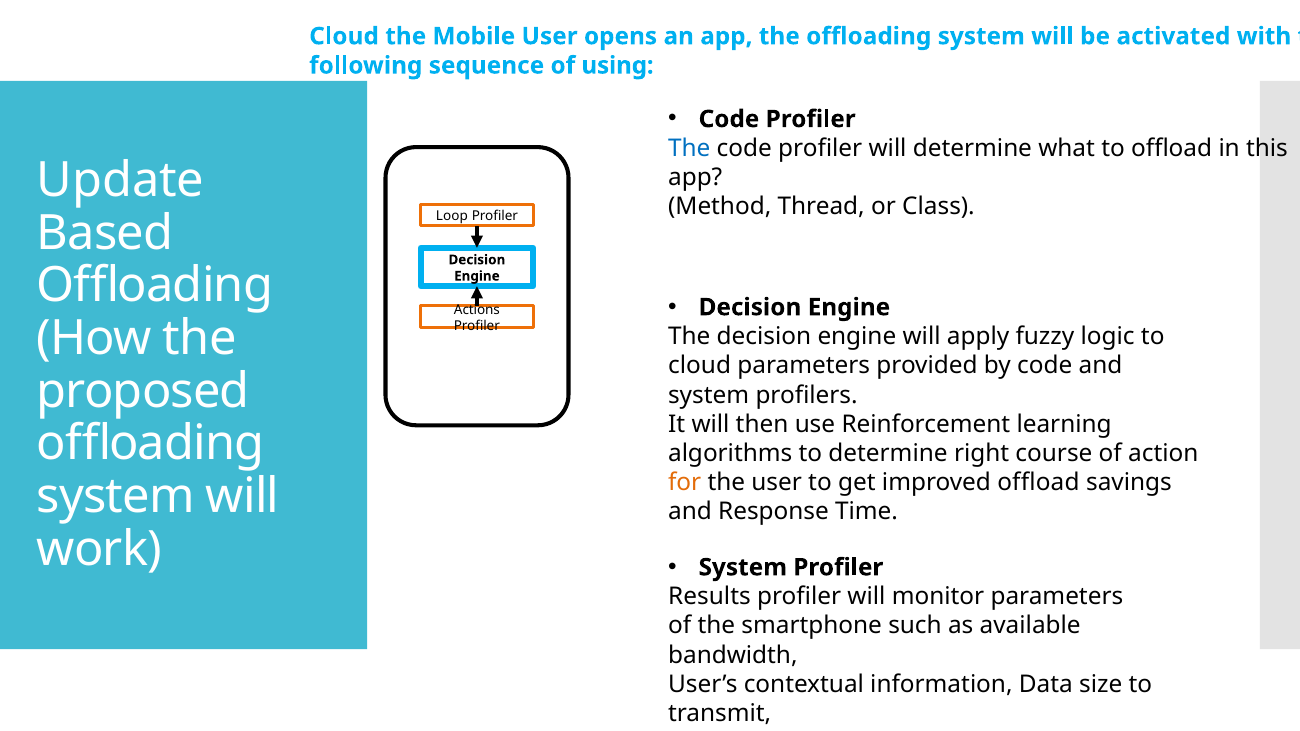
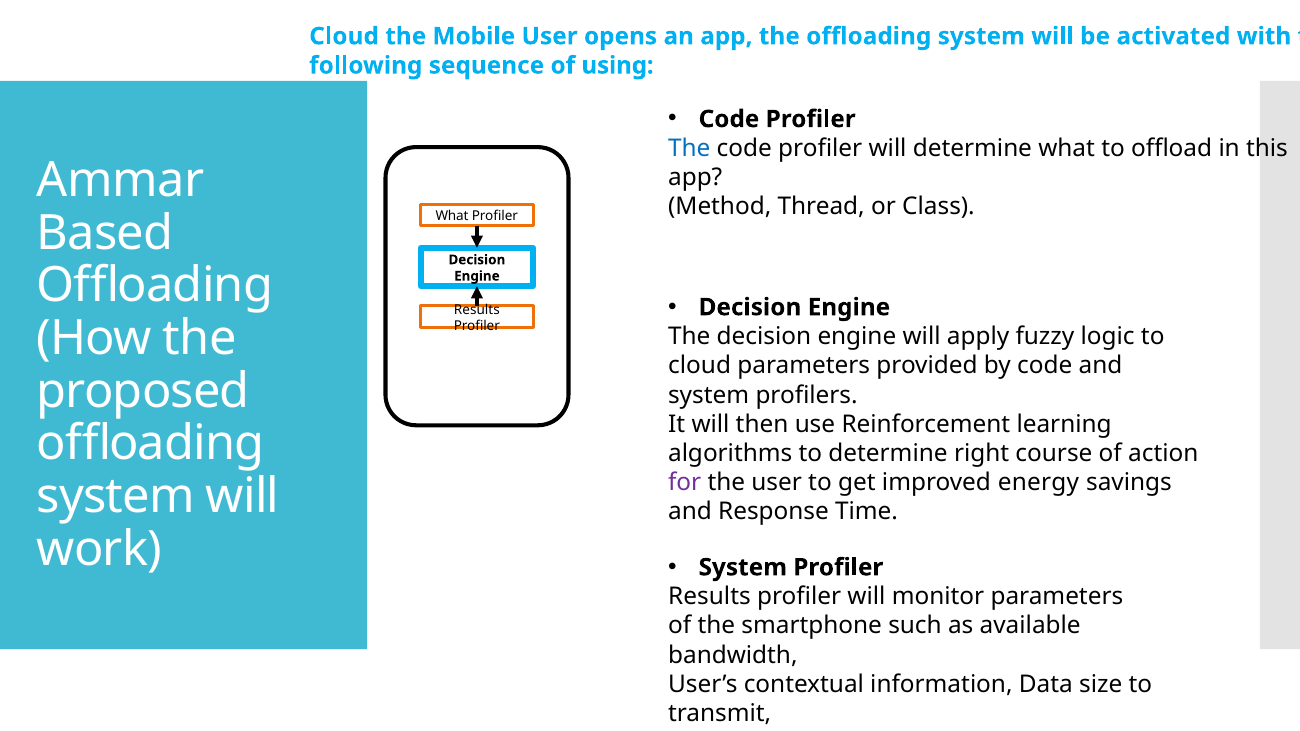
Update: Update -> Ammar
Loop at (452, 216): Loop -> What
Actions at (477, 310): Actions -> Results
for colour: orange -> purple
improved offload: offload -> energy
